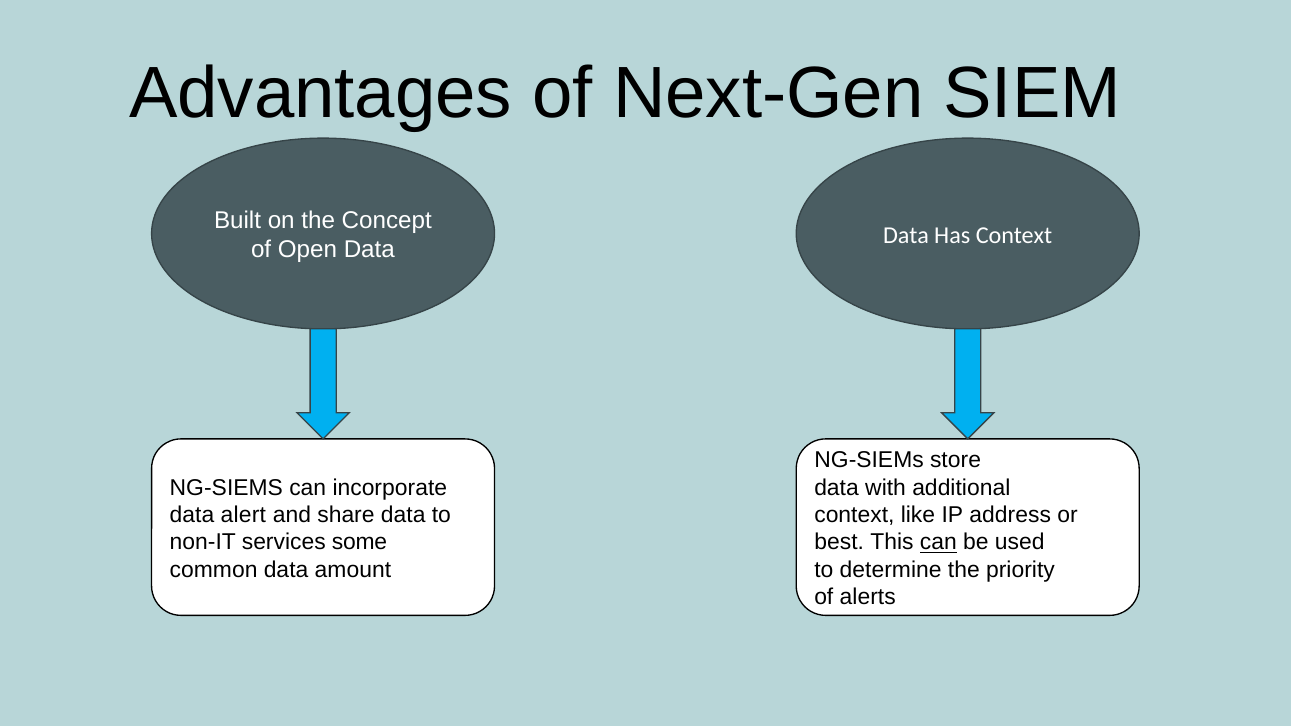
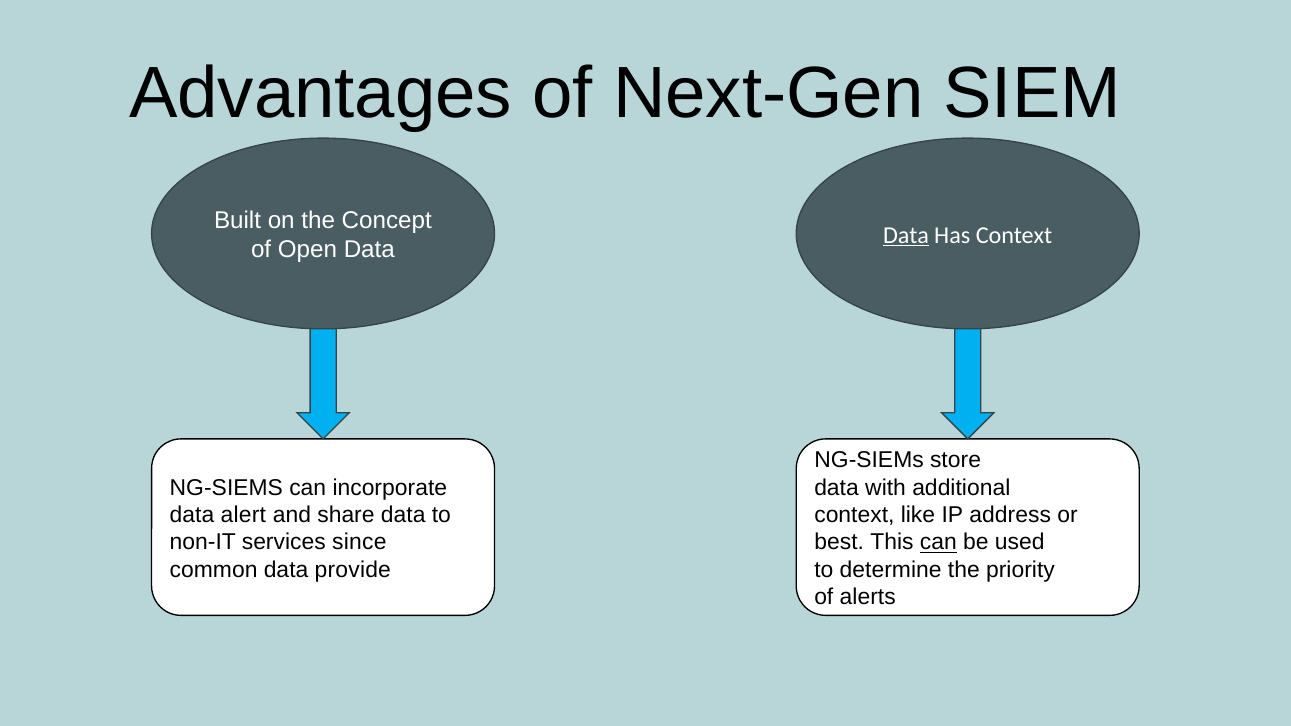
Data at (906, 235) underline: none -> present
some: some -> since
amount: amount -> provide
